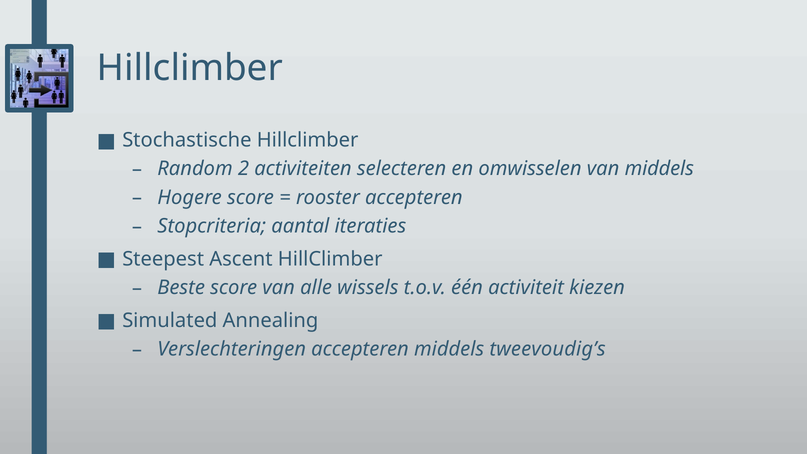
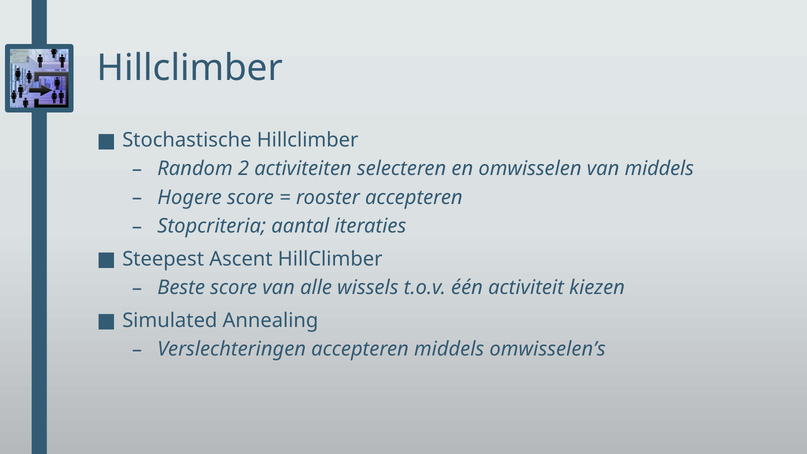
tweevoudig’s: tweevoudig’s -> omwisselen’s
